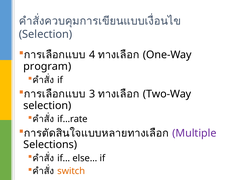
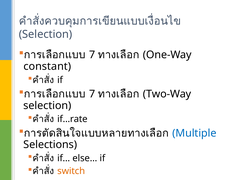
4 at (92, 55): 4 -> 7
program: program -> constant
3 at (92, 94): 3 -> 7
Multiple colour: purple -> blue
